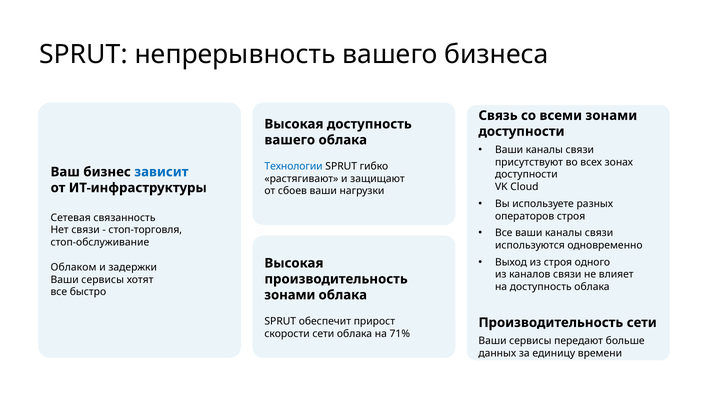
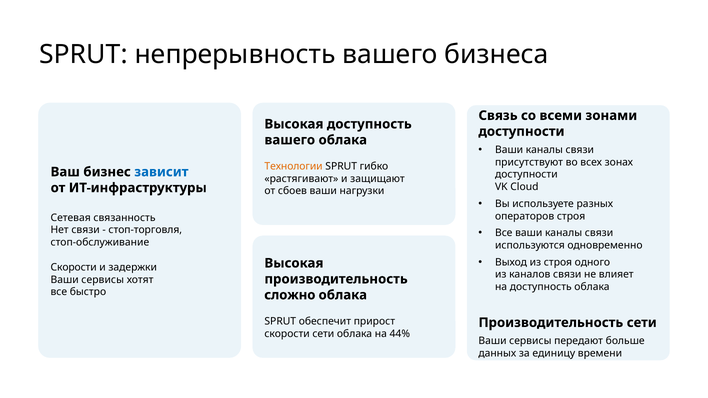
Технологии colour: blue -> orange
Облаком at (74, 267): Облаком -> Скорости
зонами at (290, 295): зонами -> сложно
71%: 71% -> 44%
